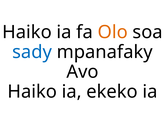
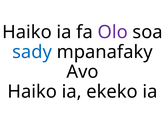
Olo colour: orange -> purple
